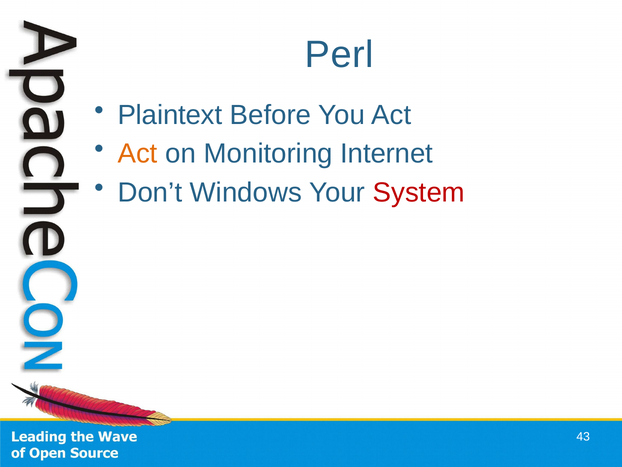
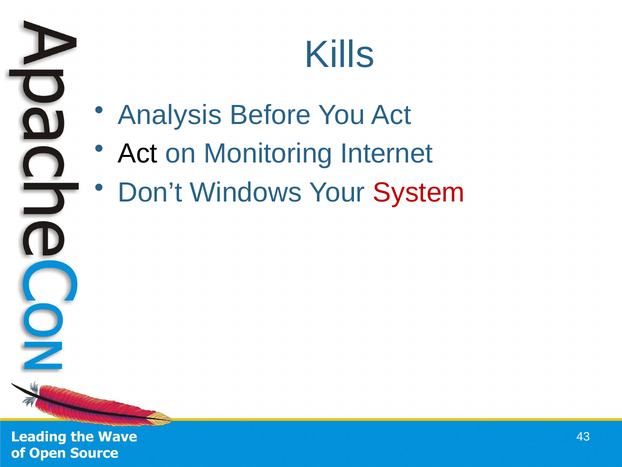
Perl: Perl -> Kills
Plaintext: Plaintext -> Analysis
Act at (138, 154) colour: orange -> black
